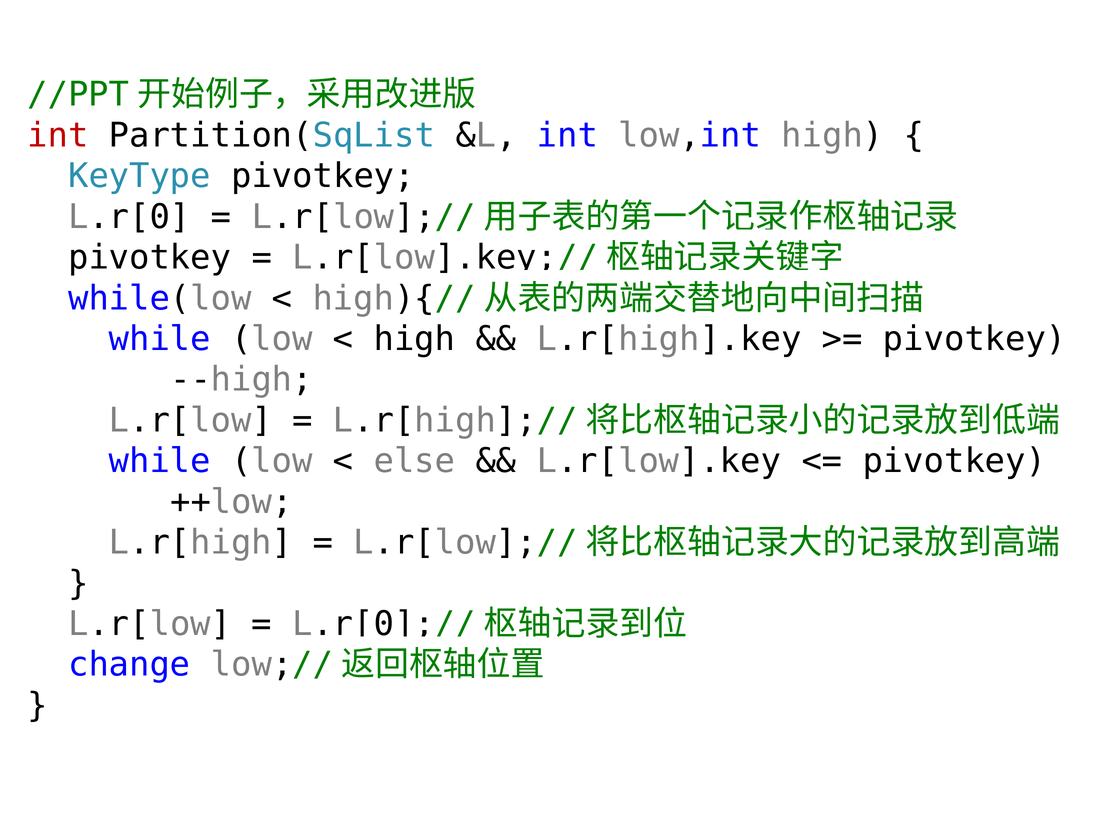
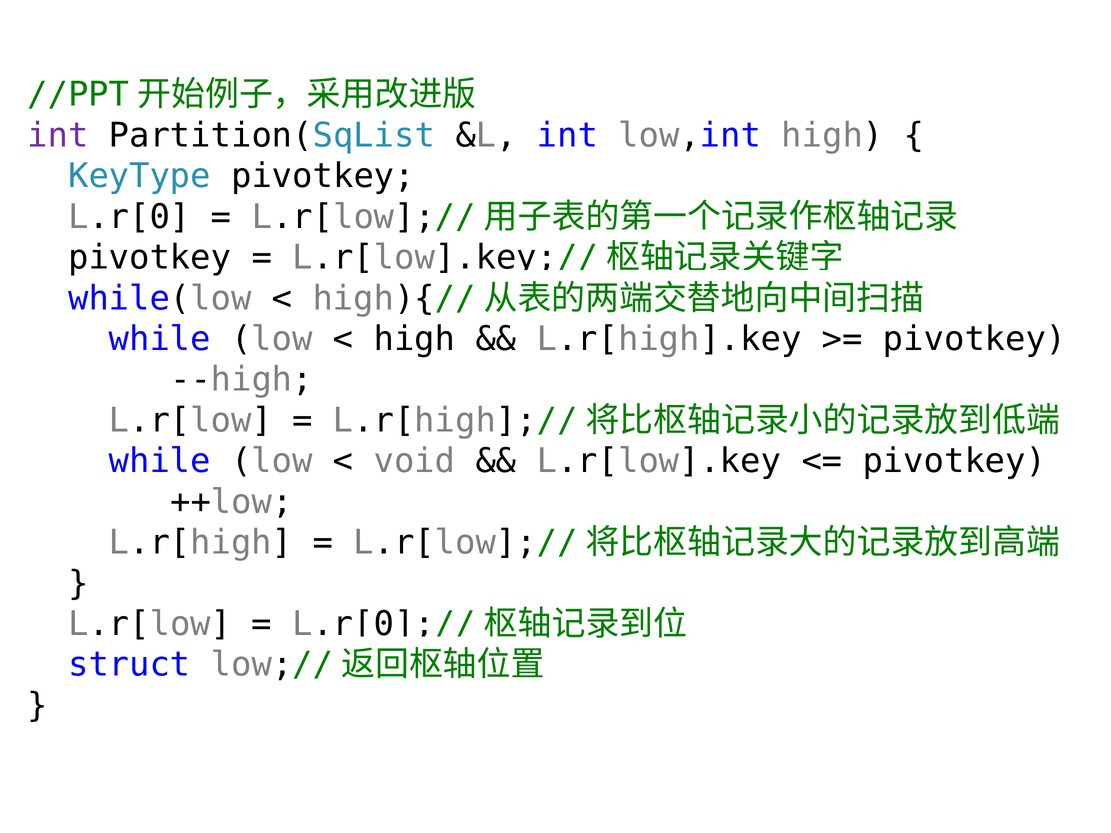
int at (58, 136) colour: red -> purple
else: else -> void
change: change -> struct
